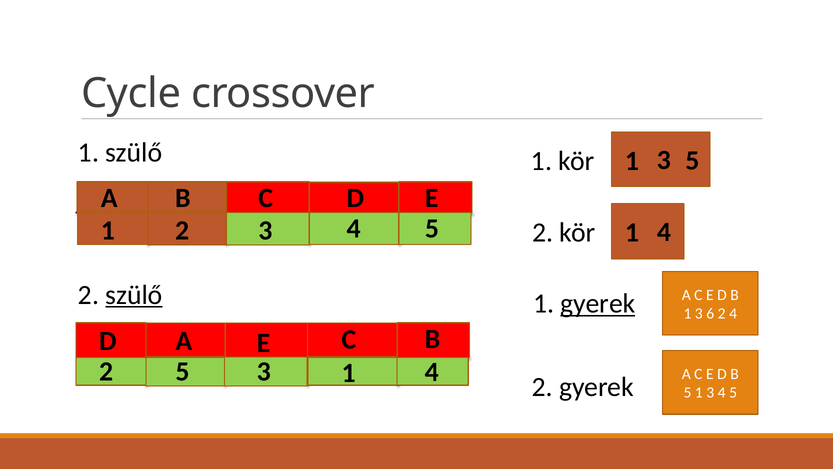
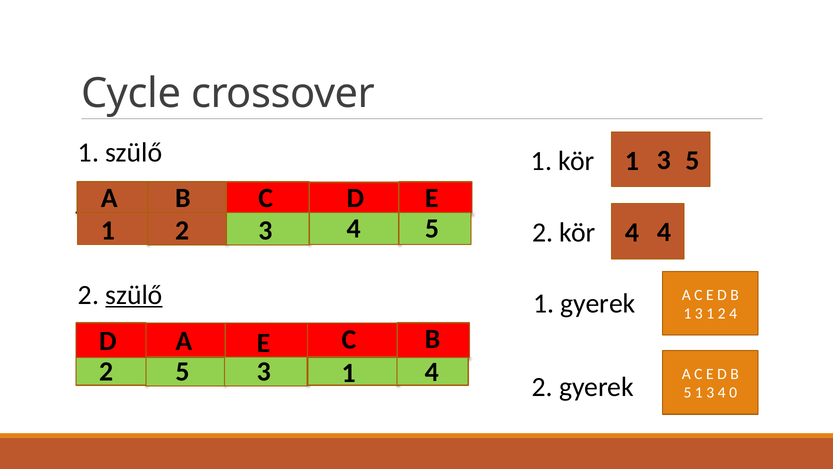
1 at (632, 232): 1 -> 4
gyerek at (598, 304) underline: present -> none
3 6: 6 -> 1
4 5: 5 -> 0
